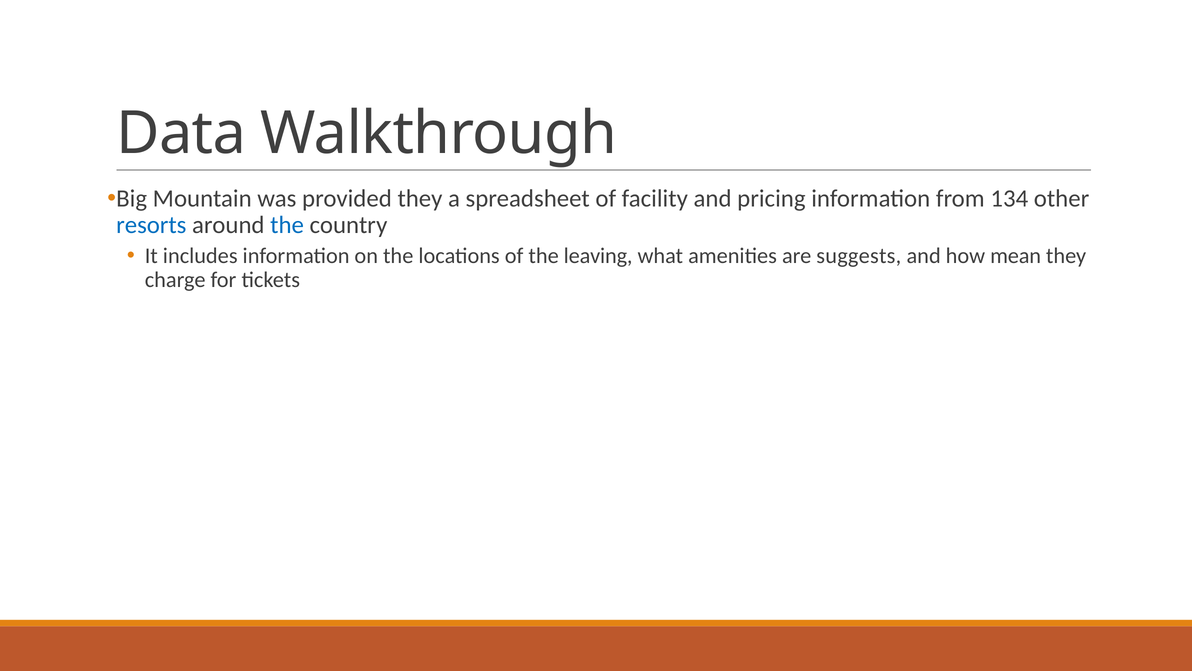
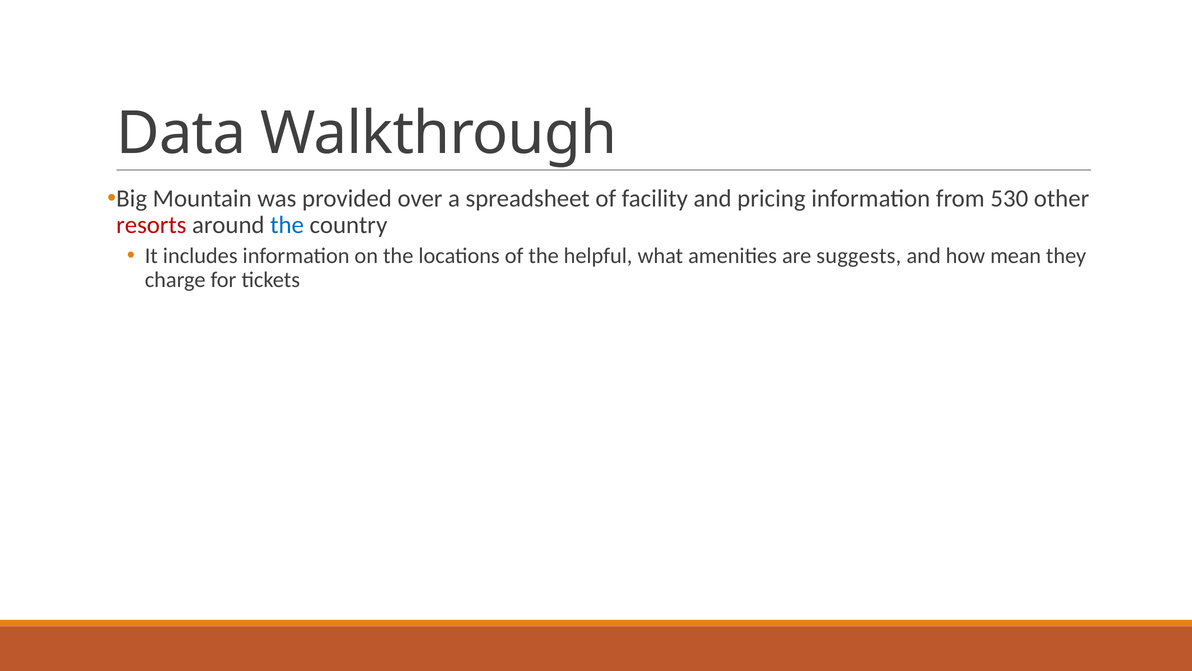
provided they: they -> over
134: 134 -> 530
resorts colour: blue -> red
leaving: leaving -> helpful
